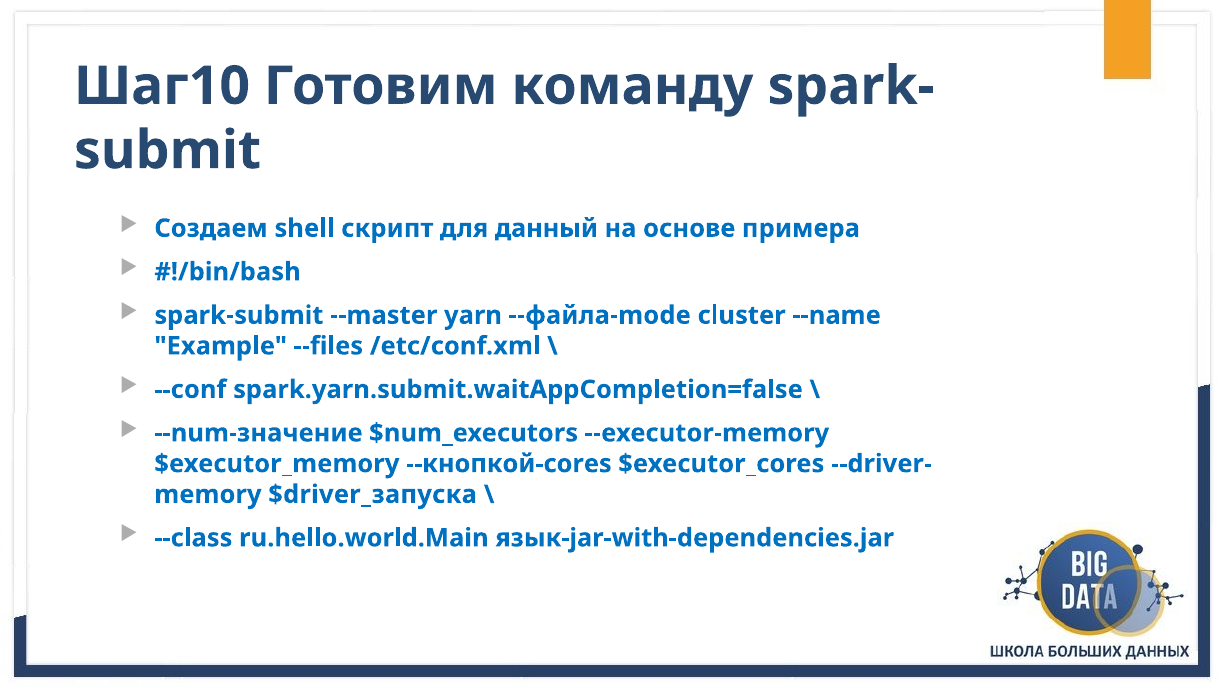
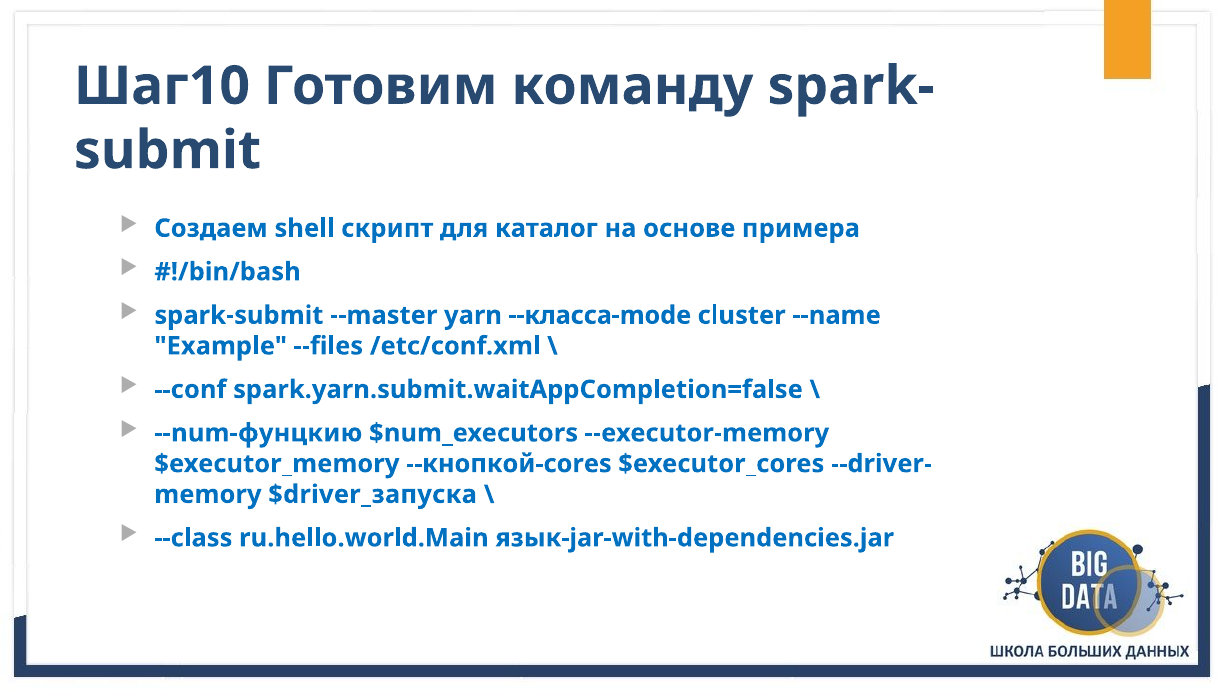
данный: данный -> каталог
--файла-mode: --файла-mode -> --класса-mode
--num-значение: --num-значение -> --num-фунцкию
